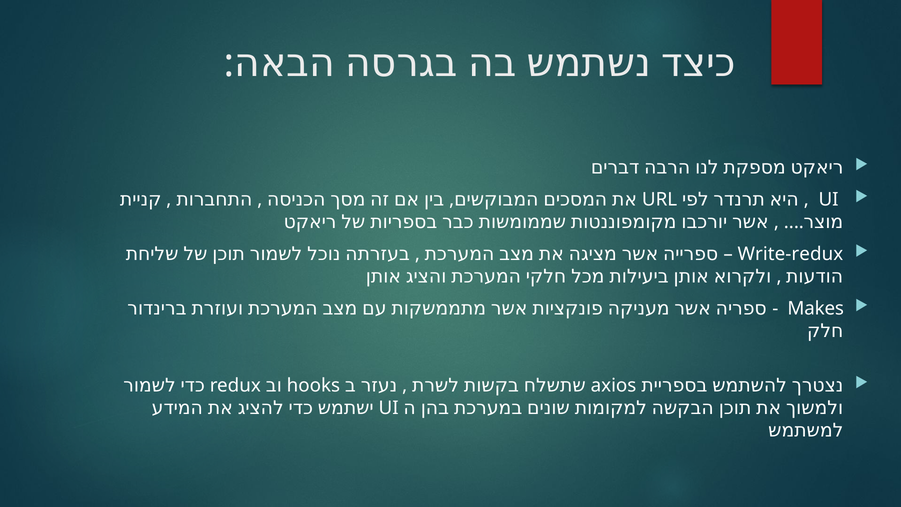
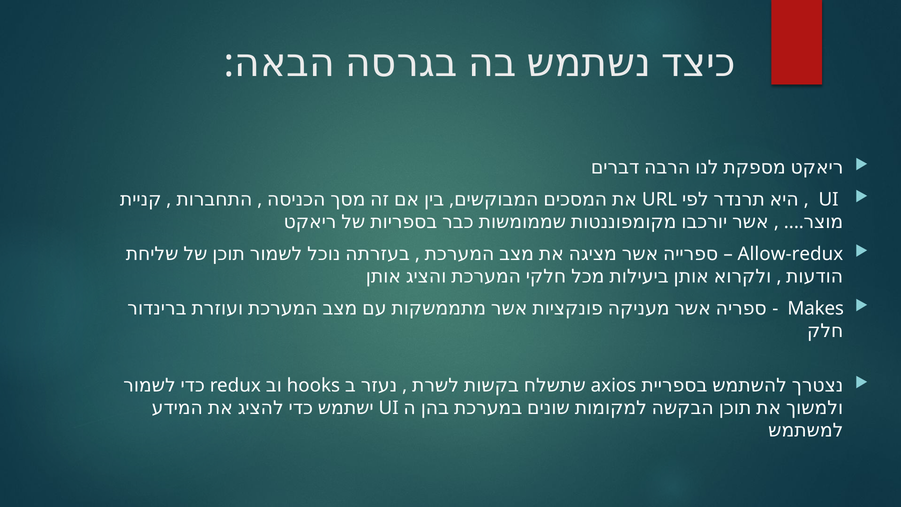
Write-redux: Write-redux -> Allow-redux
